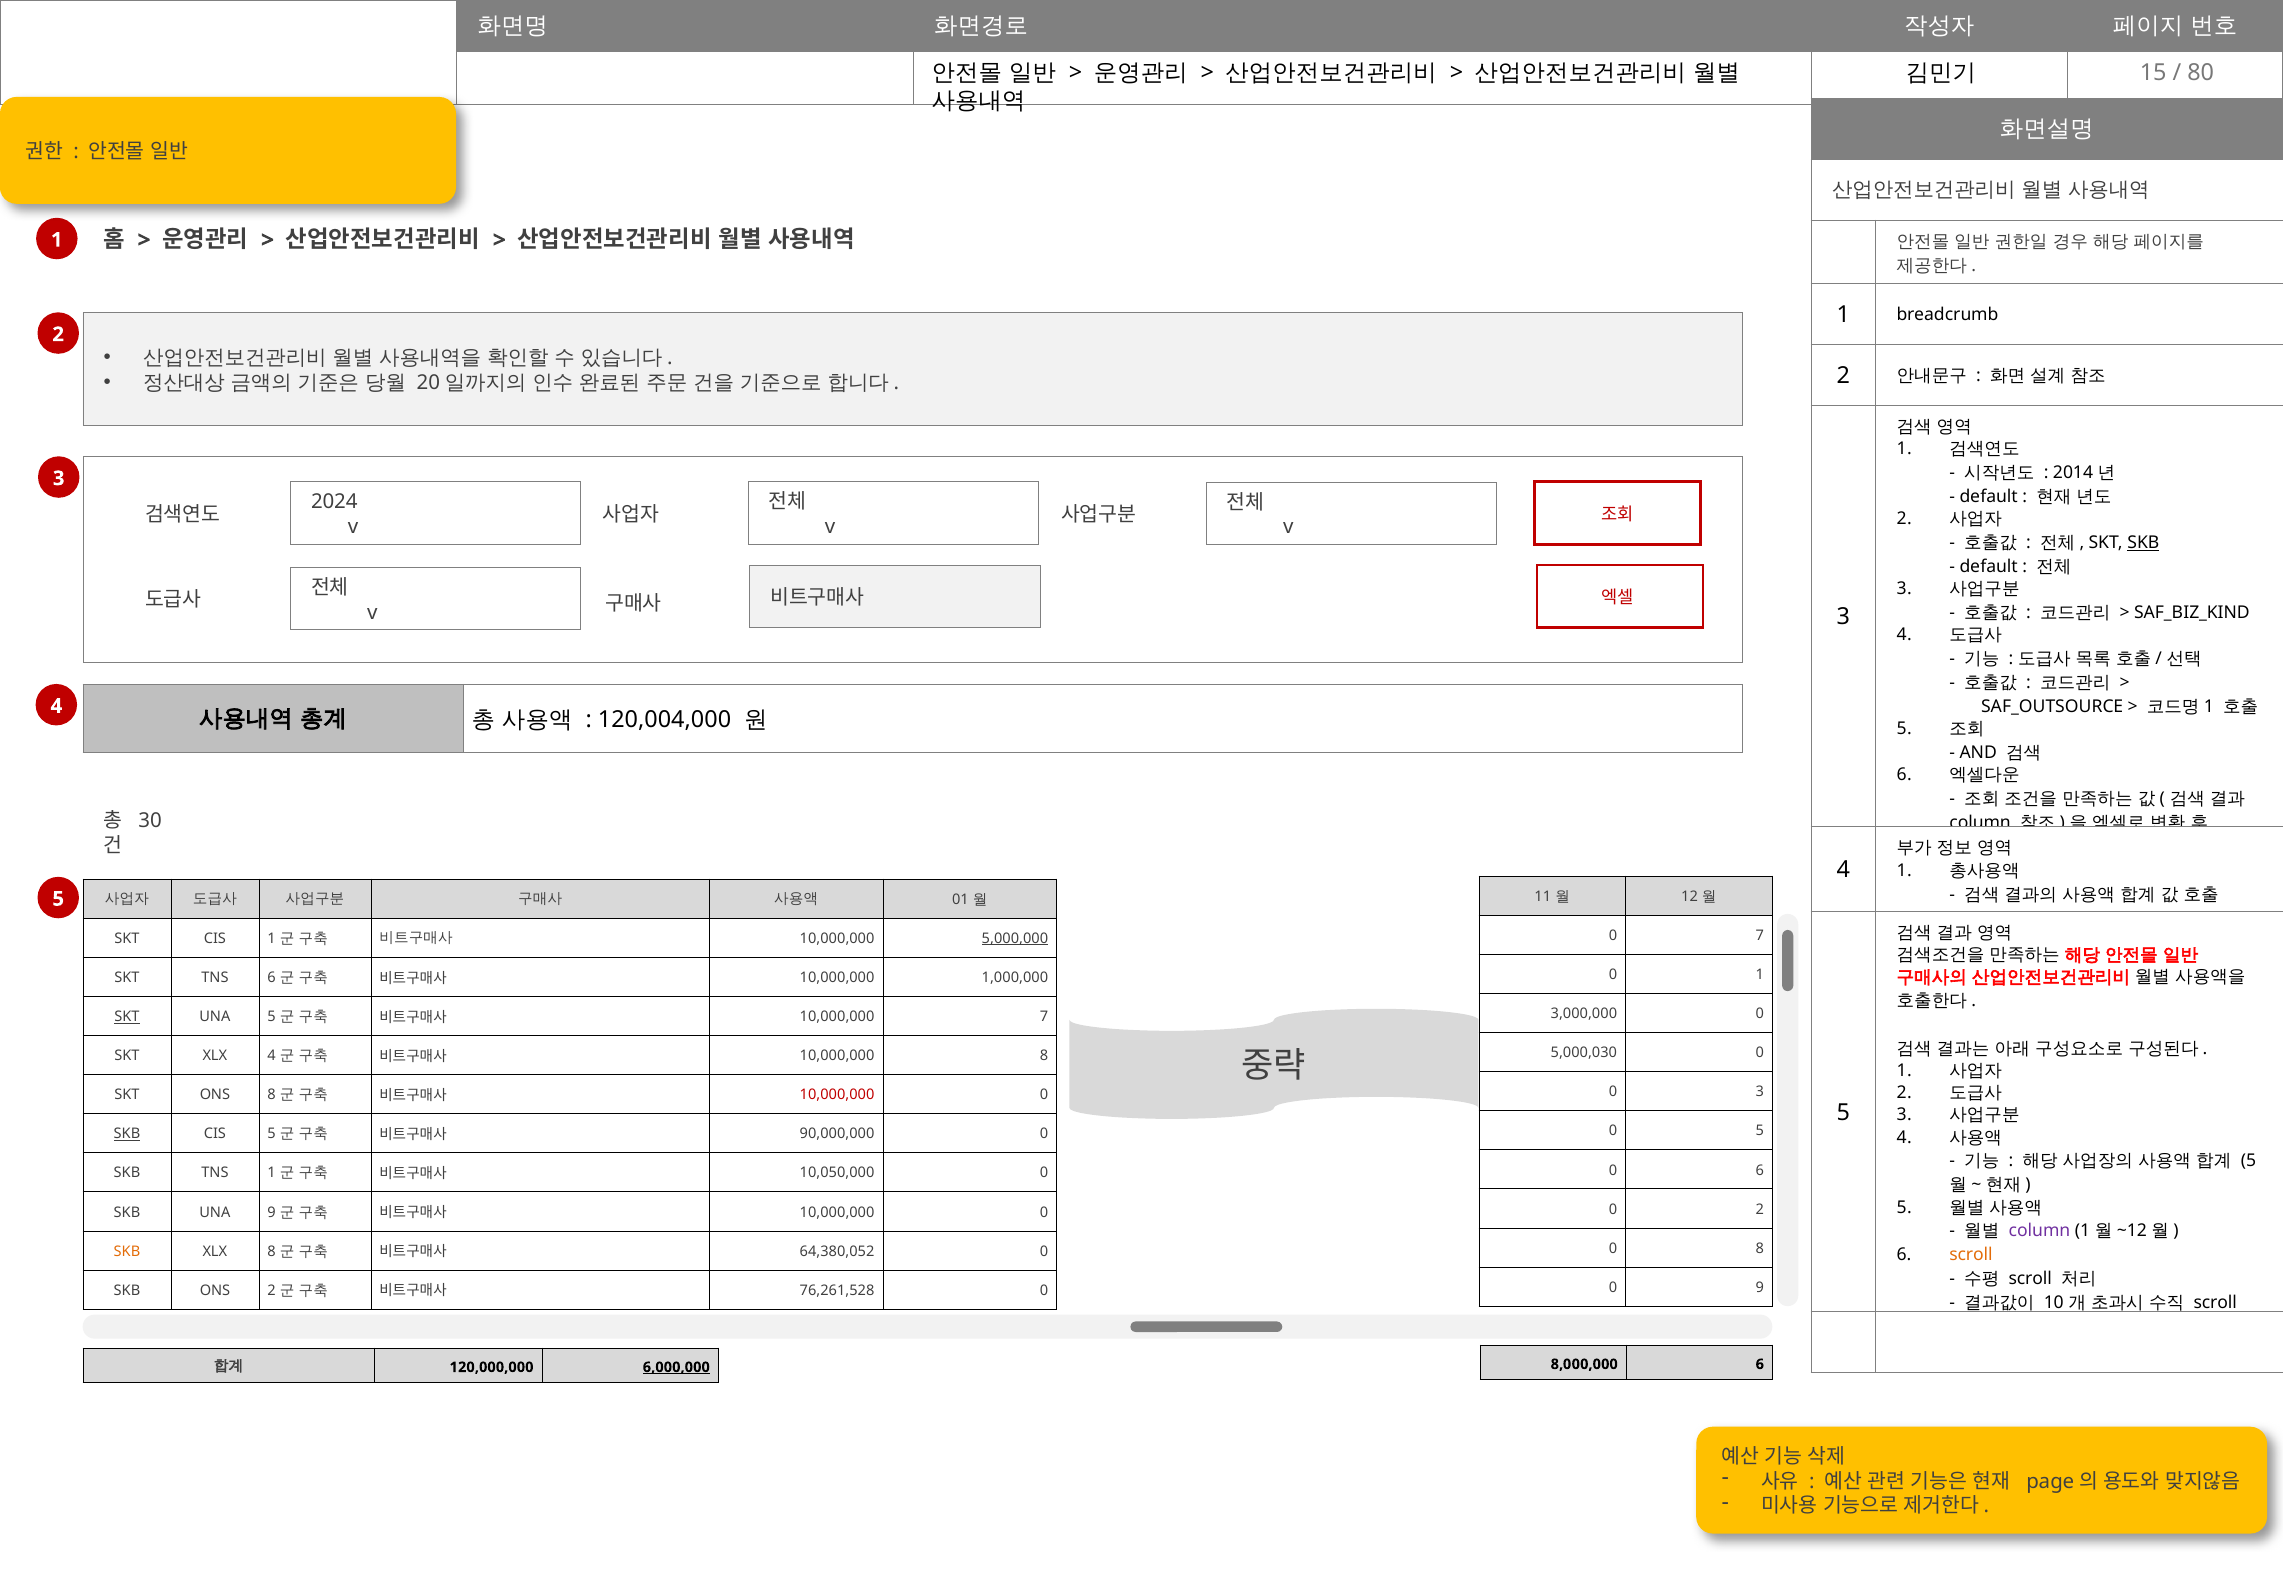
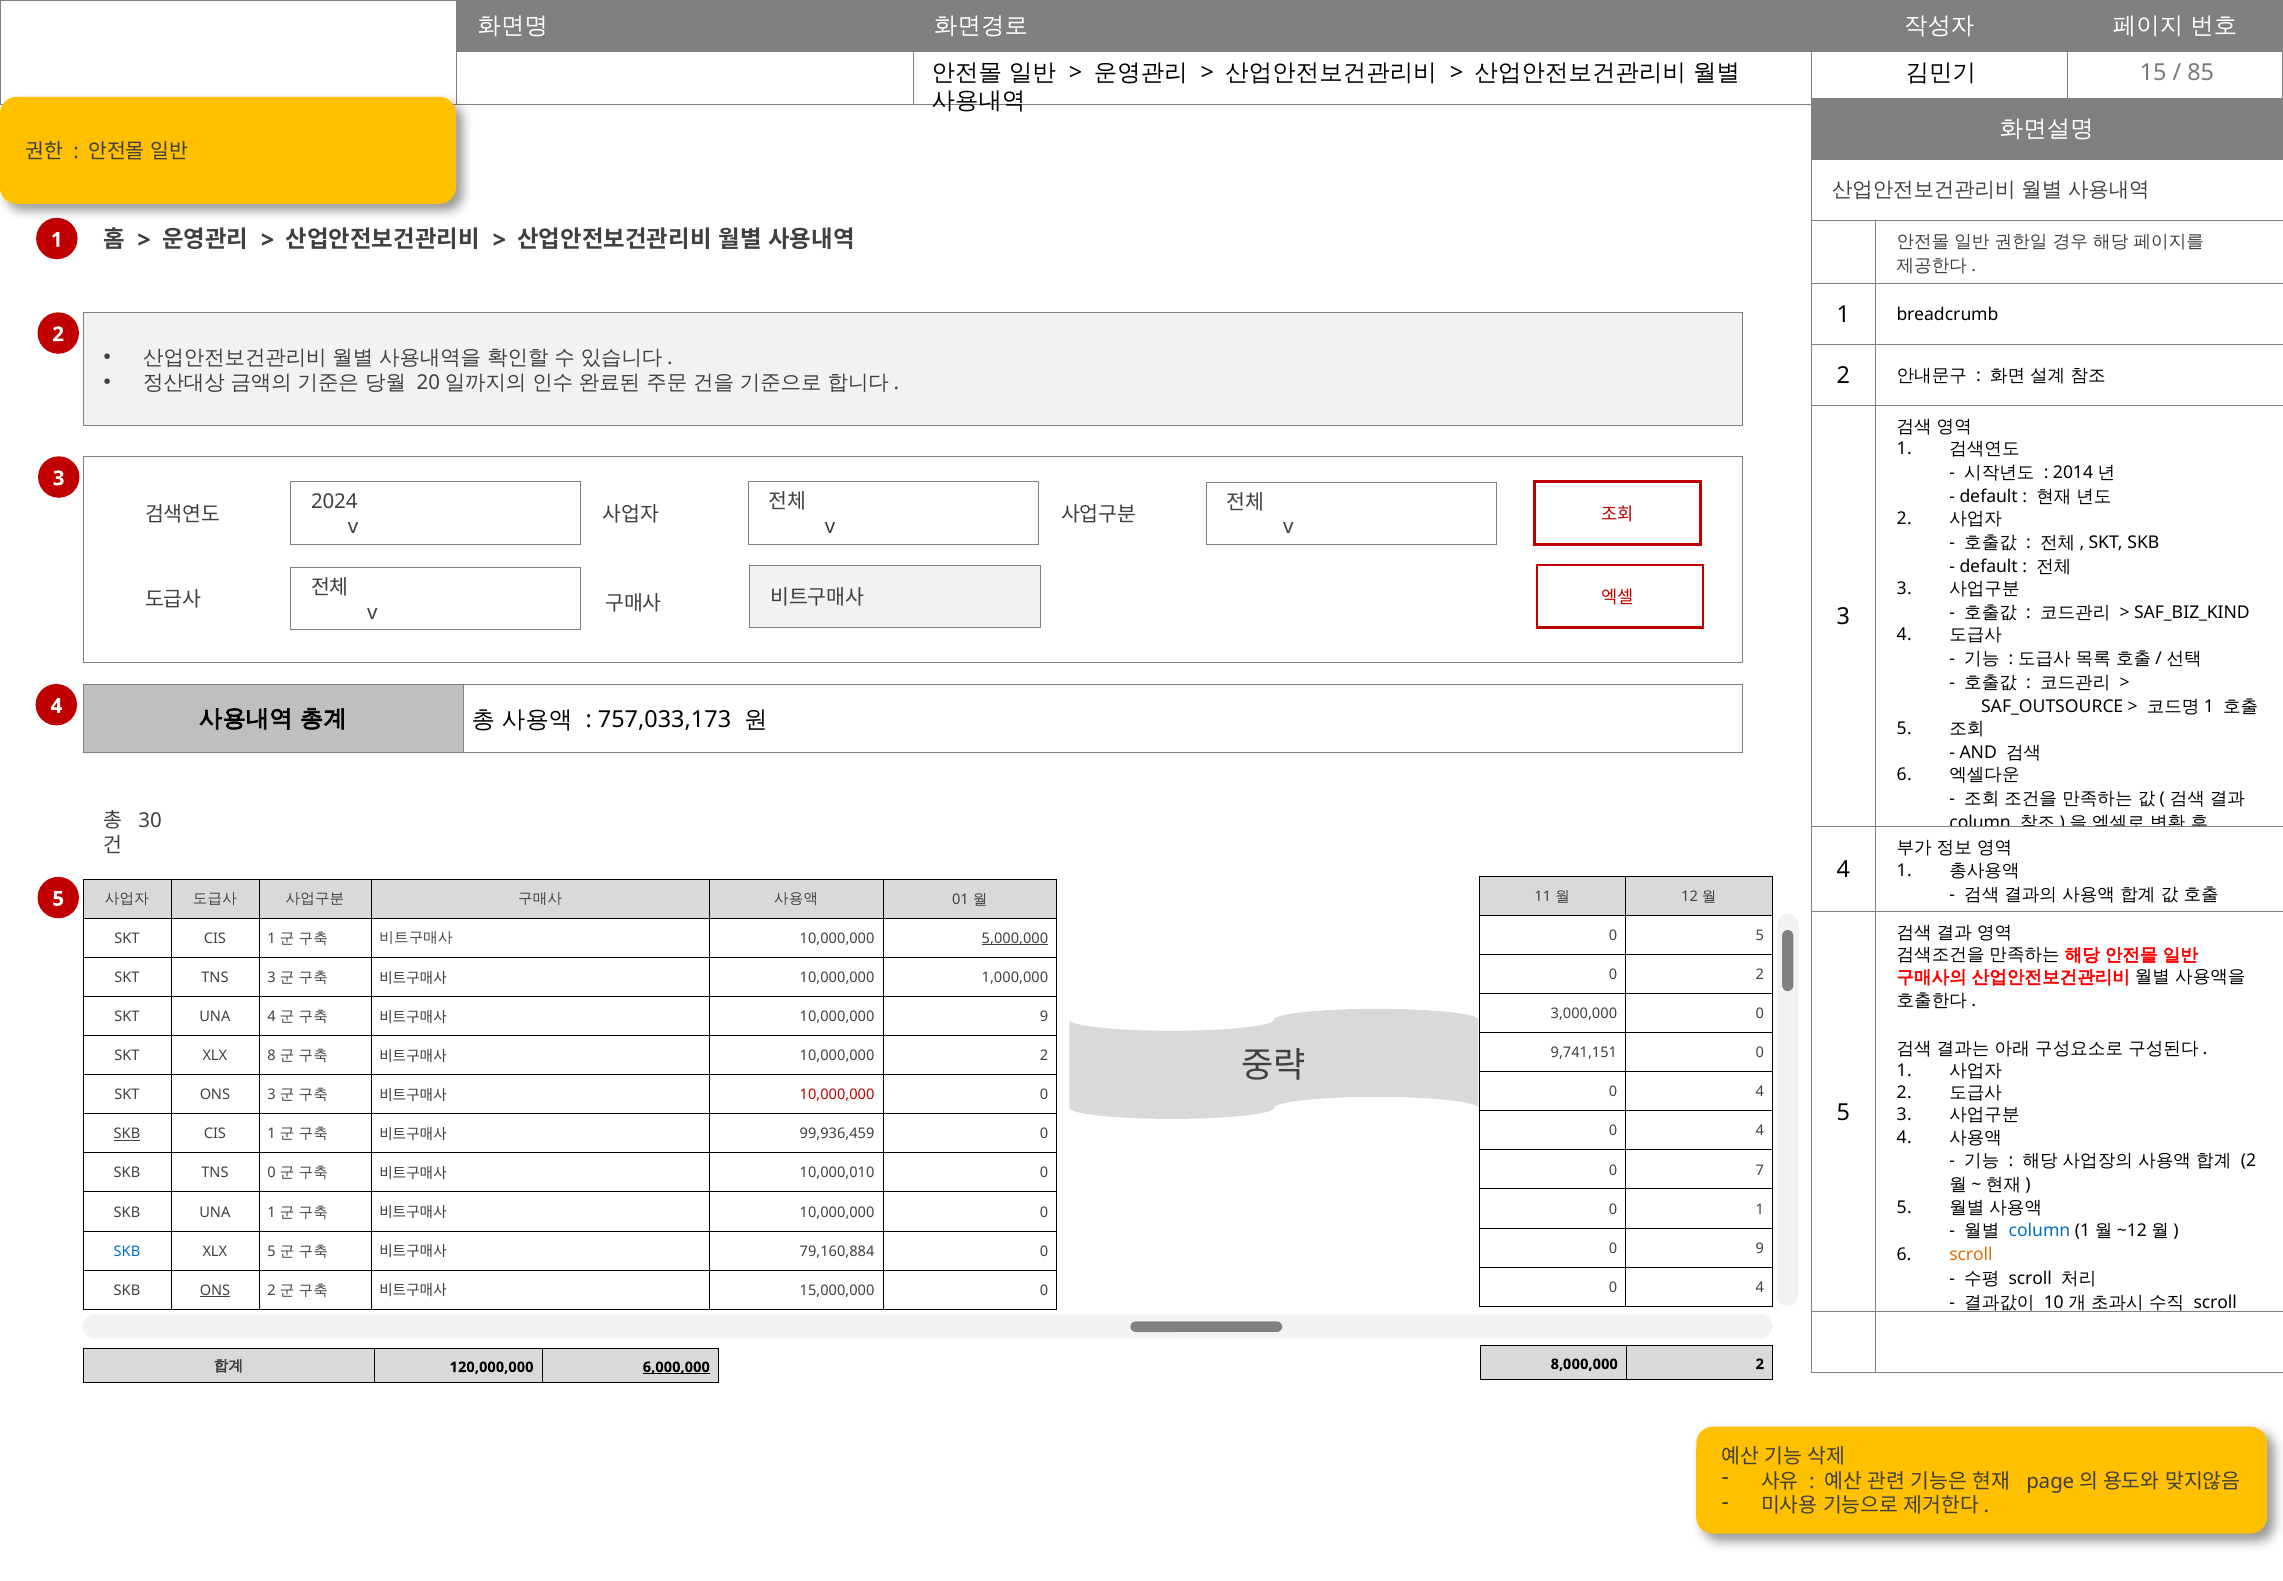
80: 80 -> 85
SKB at (2143, 542) underline: present -> none
120,004,000: 120,004,000 -> 757,033,173
0 7: 7 -> 5
0 1: 1 -> 2
TNS 6: 6 -> 3
SKT at (127, 1017) underline: present -> none
UNA 5: 5 -> 4
10,000,000 7: 7 -> 9
5,000,030: 5,000,030 -> 9,741,151
XLX 4: 4 -> 8
10,000,000 8: 8 -> 2
3 at (1760, 1092): 3 -> 4
ONS 8: 8 -> 3
5 at (1760, 1131): 5 -> 4
5 at (271, 1134): 5 -> 1
90,000,000: 90,000,000 -> 99,936,459
5 at (2249, 1161): 5 -> 2
0 6: 6 -> 7
TNS 1: 1 -> 0
10,050,000: 10,050,000 -> 10,000,010
0 2: 2 -> 1
UNA 9: 9 -> 1
column at (2039, 1231) colour: purple -> blue
0 8: 8 -> 9
SKB at (127, 1251) colour: orange -> blue
XLX 8: 8 -> 5
64,380,052: 64,380,052 -> 79,160,884
9 at (1760, 1287): 9 -> 4
ONS at (215, 1290) underline: none -> present
76,261,528: 76,261,528 -> 15,000,000
8,000,000 6: 6 -> 2
